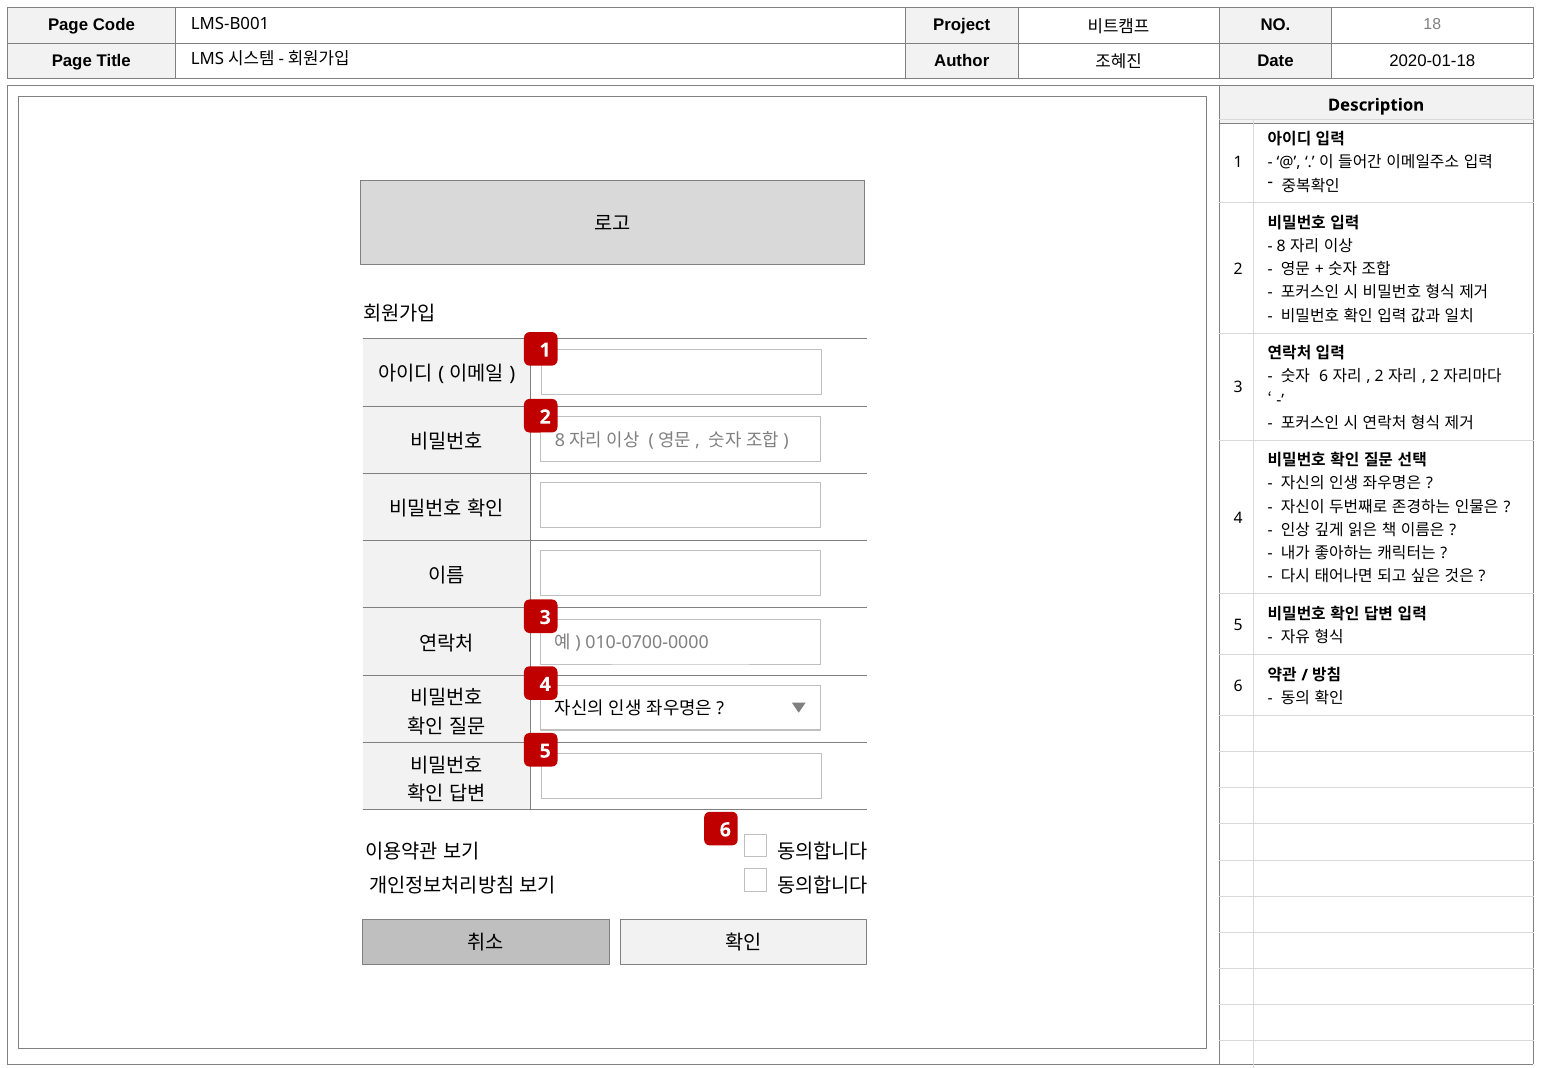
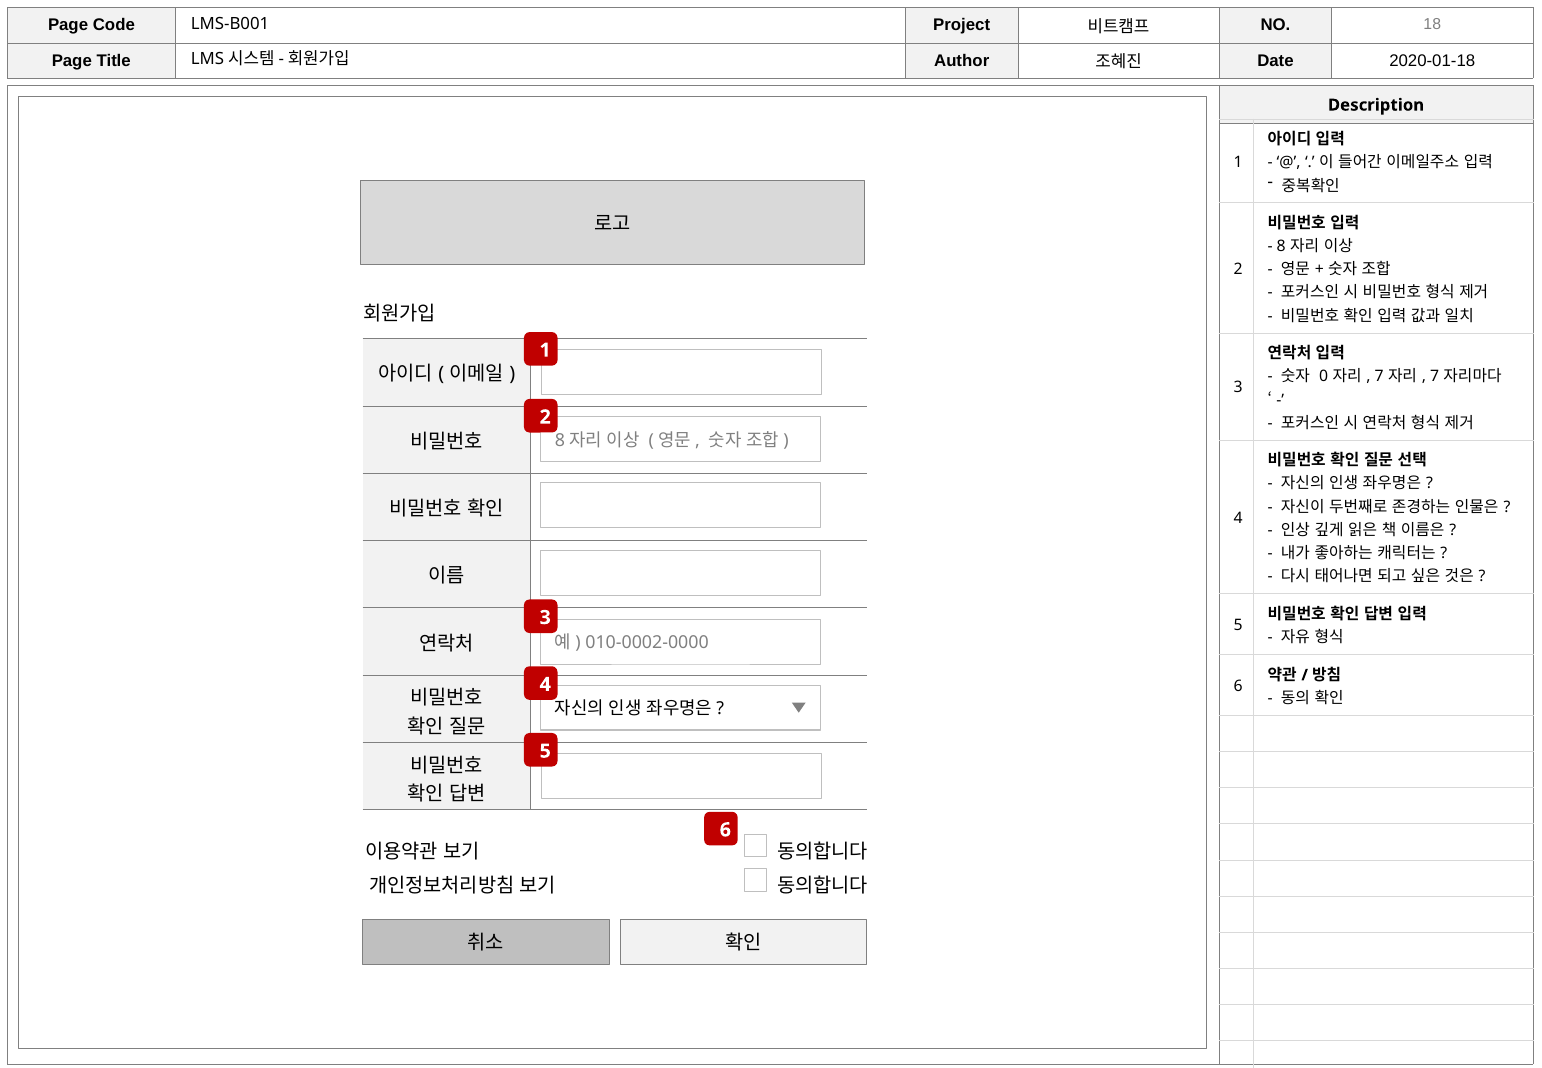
6 at (1324, 376): 6 -> 0
2 at (1379, 376): 2 -> 7
2 at (1435, 376): 2 -> 7
010-0700-0000: 010-0700-0000 -> 010-0002-0000
